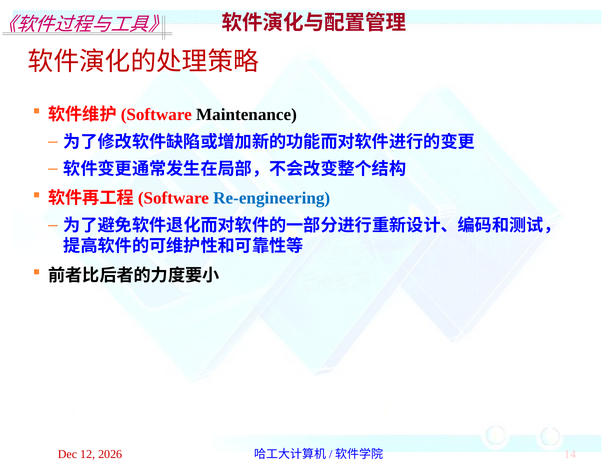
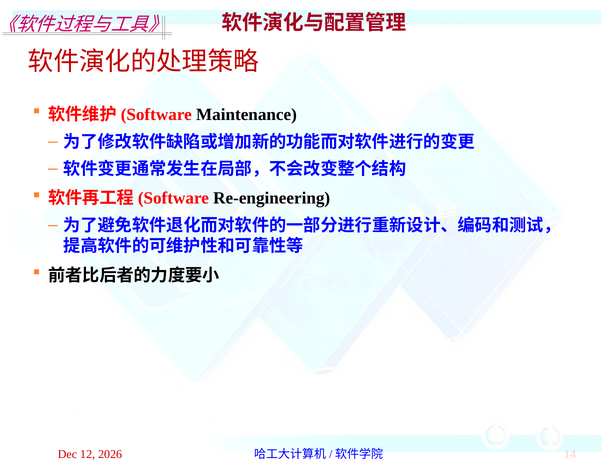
Re-engineering colour: blue -> black
